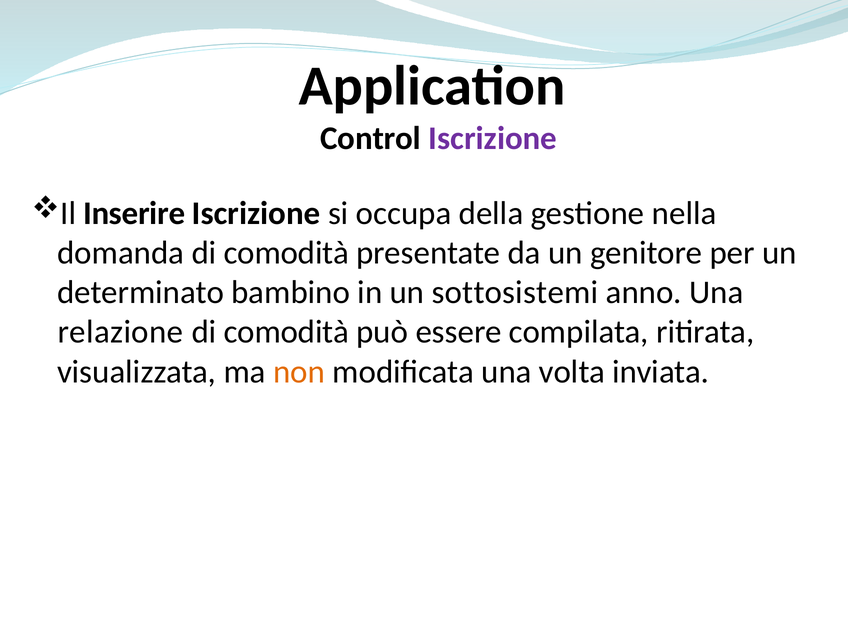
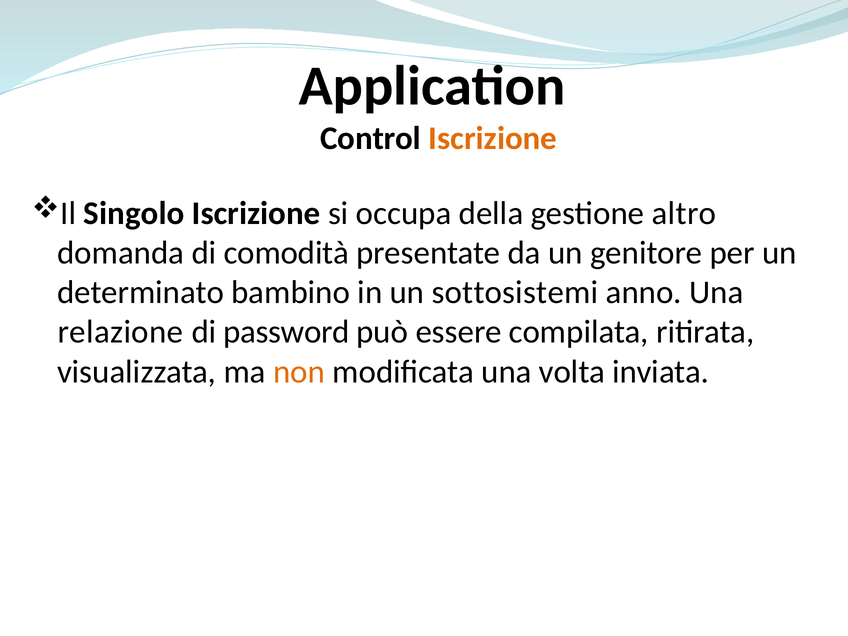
Iscrizione at (493, 138) colour: purple -> orange
Inserire: Inserire -> Singolo
nella: nella -> altro
comodità at (286, 332): comodità -> password
